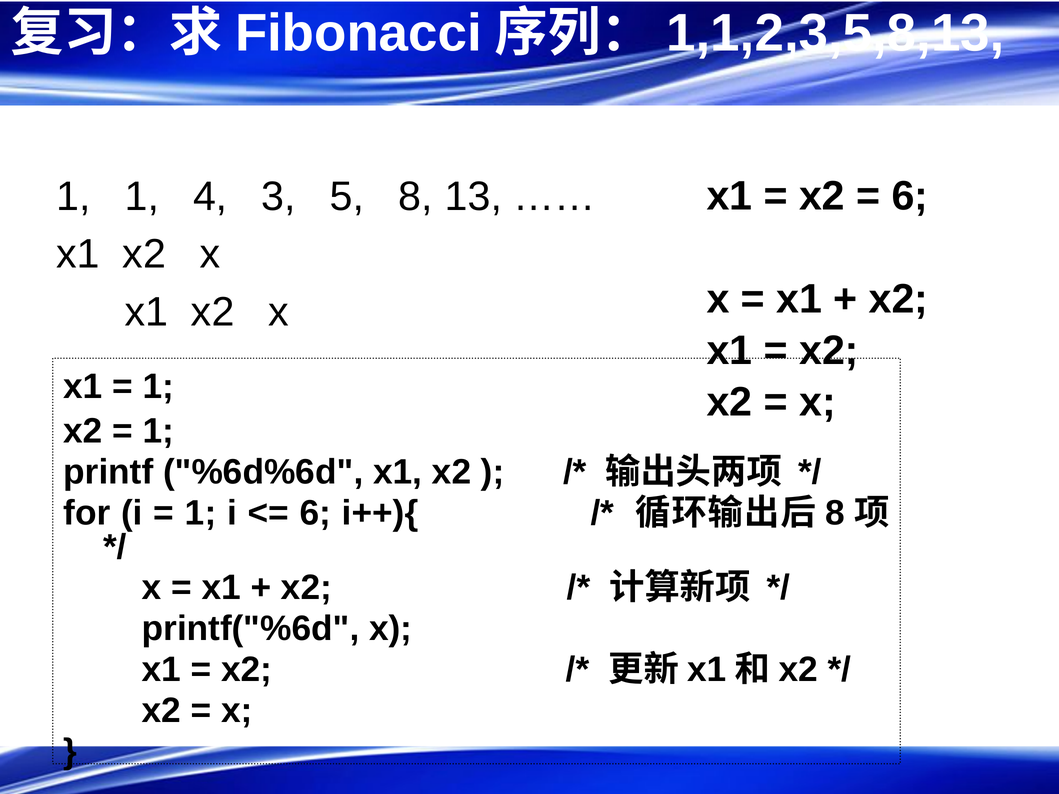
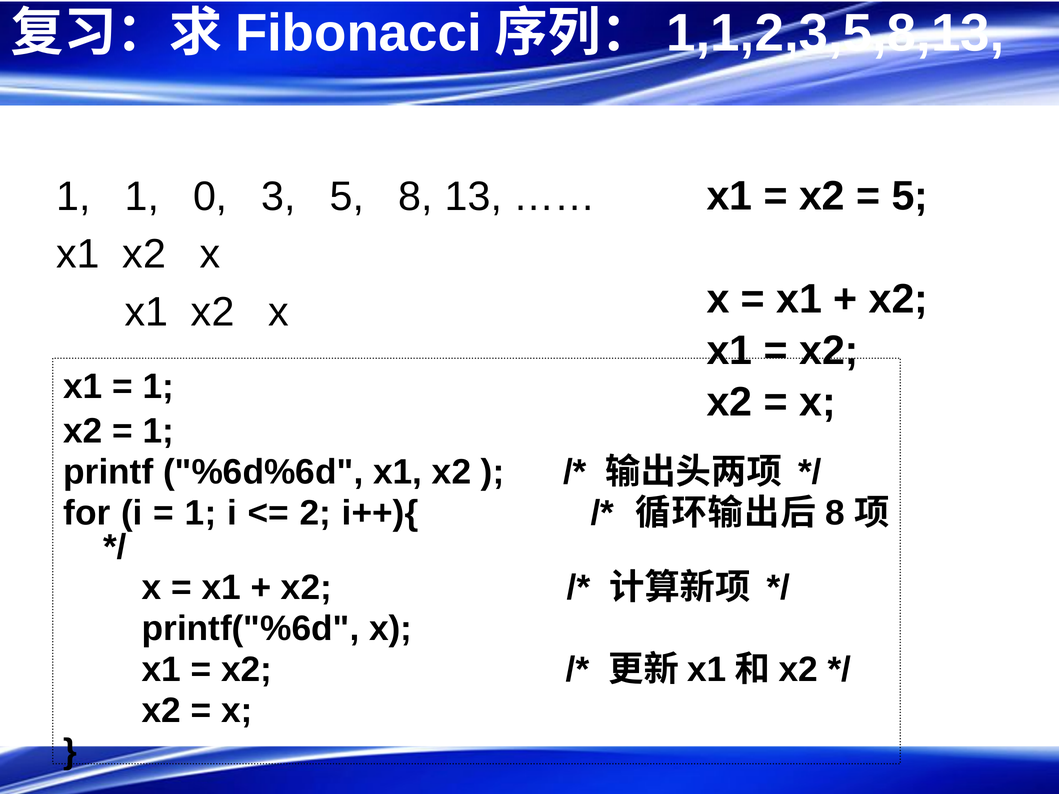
6 at (910, 196): 6 -> 5
4: 4 -> 0
6 at (315, 513): 6 -> 2
